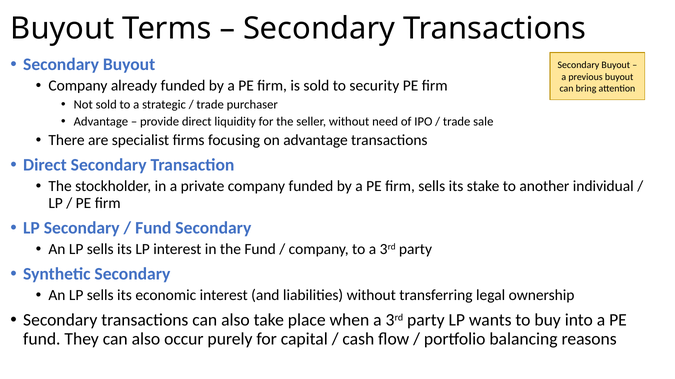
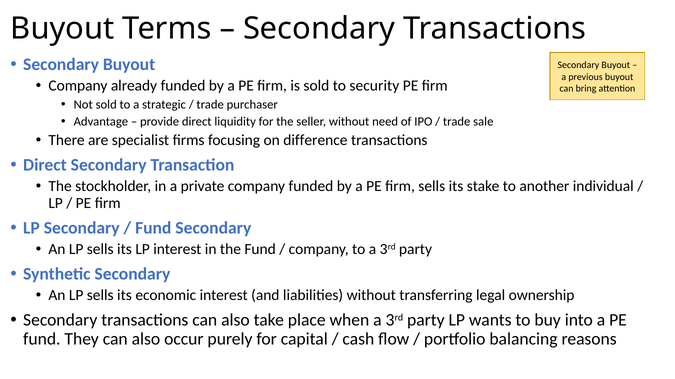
on advantage: advantage -> difference
